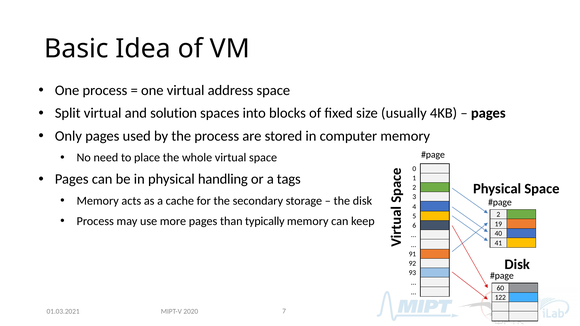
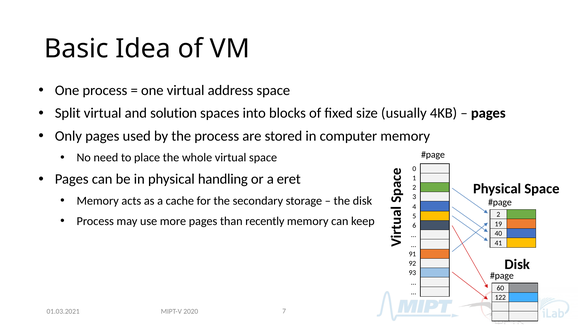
tags: tags -> eret
typically: typically -> recently
